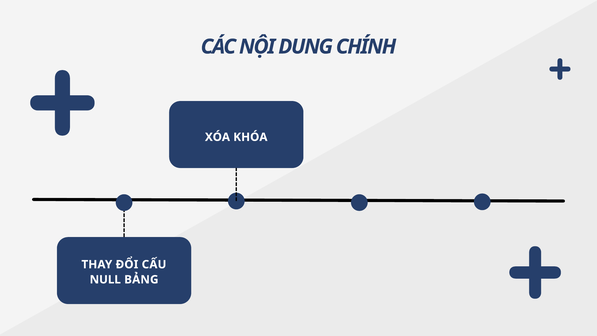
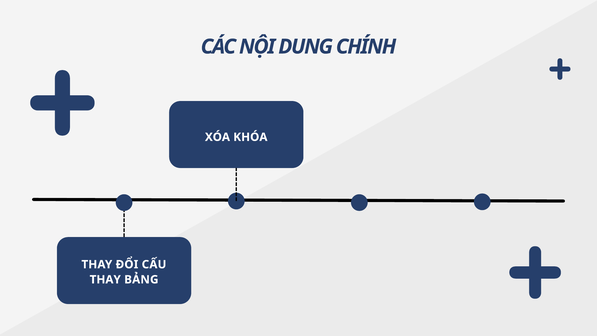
NULL at (105, 279): NULL -> THAY
